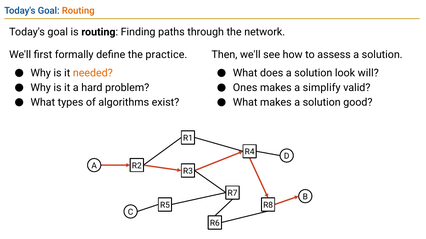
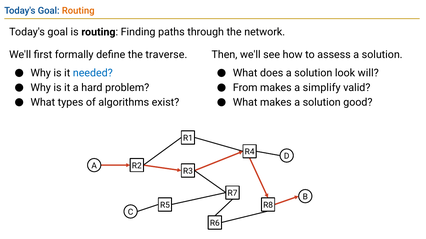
practice: practice -> traverse
needed colour: orange -> blue
Ones: Ones -> From
